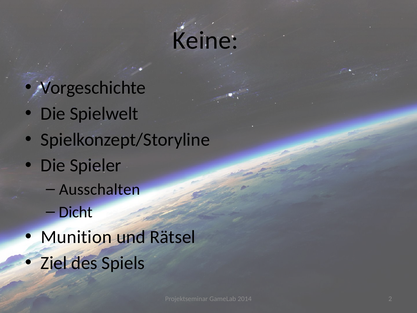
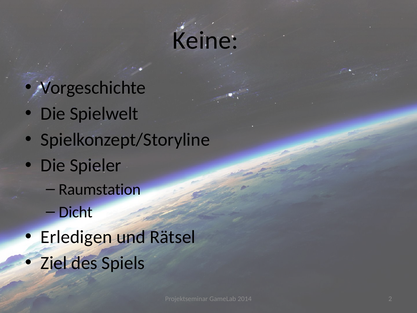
Ausschalten: Ausschalten -> Raumstation
Munition: Munition -> Erledigen
